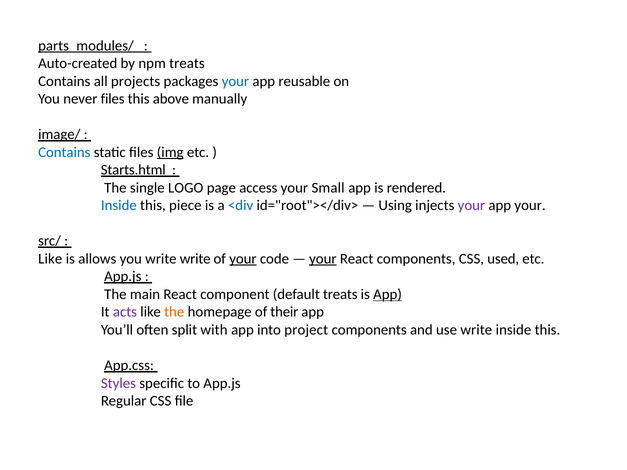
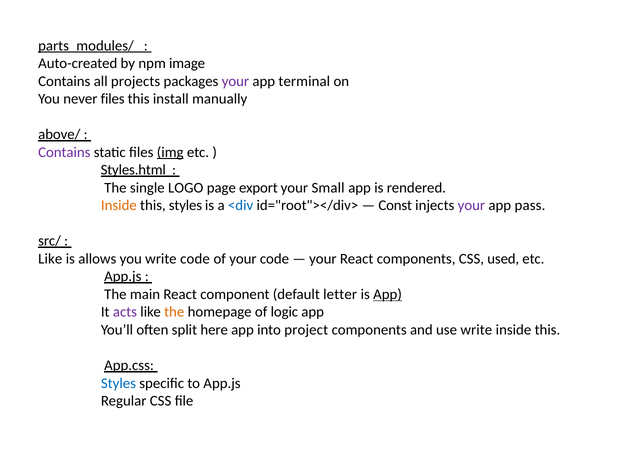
npm treats: treats -> image
your at (235, 81) colour: blue -> purple
reusable: reusable -> terminal
above: above -> install
image/: image/ -> above/
Contains at (64, 152) colour: blue -> purple
Starts.html: Starts.html -> Styles.html
access: access -> export
Inside at (119, 206) colour: blue -> orange
this piece: piece -> styles
Using: Using -> Const
app your: your -> pass
write write: write -> code
your at (243, 259) underline: present -> none
your at (323, 259) underline: present -> none
default treats: treats -> letter
their: their -> logic
with: with -> here
Styles at (118, 383) colour: purple -> blue
